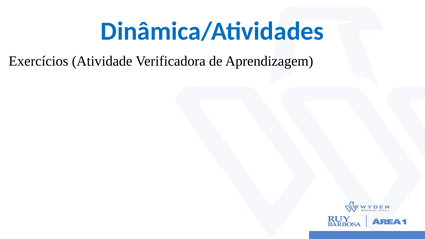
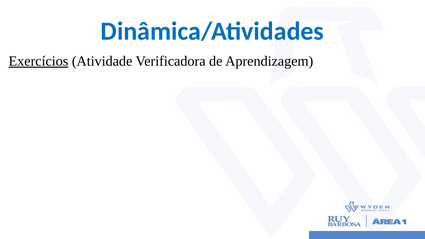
Exercícios underline: none -> present
